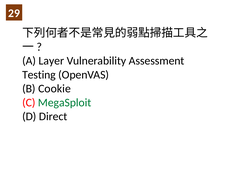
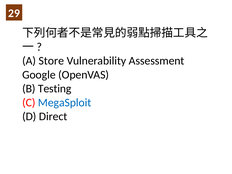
Layer: Layer -> Store
Testing: Testing -> Google
Cookie: Cookie -> Testing
MegaSploit colour: green -> blue
